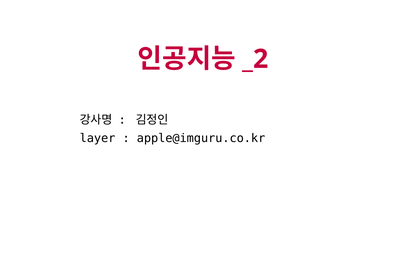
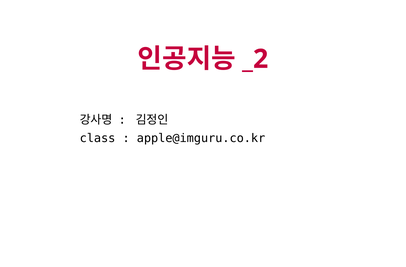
layer: layer -> class
